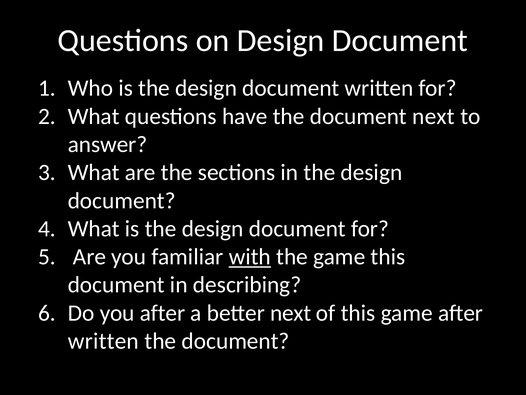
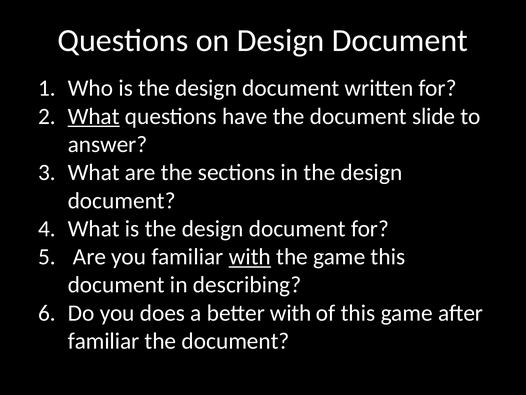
What at (94, 116) underline: none -> present
document next: next -> slide
you after: after -> does
better next: next -> with
written at (103, 341): written -> familiar
